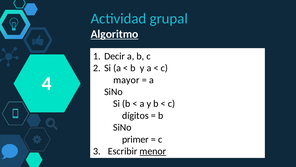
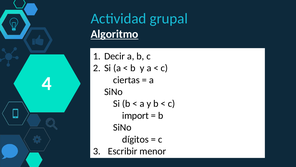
mayor: mayor -> ciertas
dígitos: dígitos -> import
primer: primer -> dígitos
menor underline: present -> none
